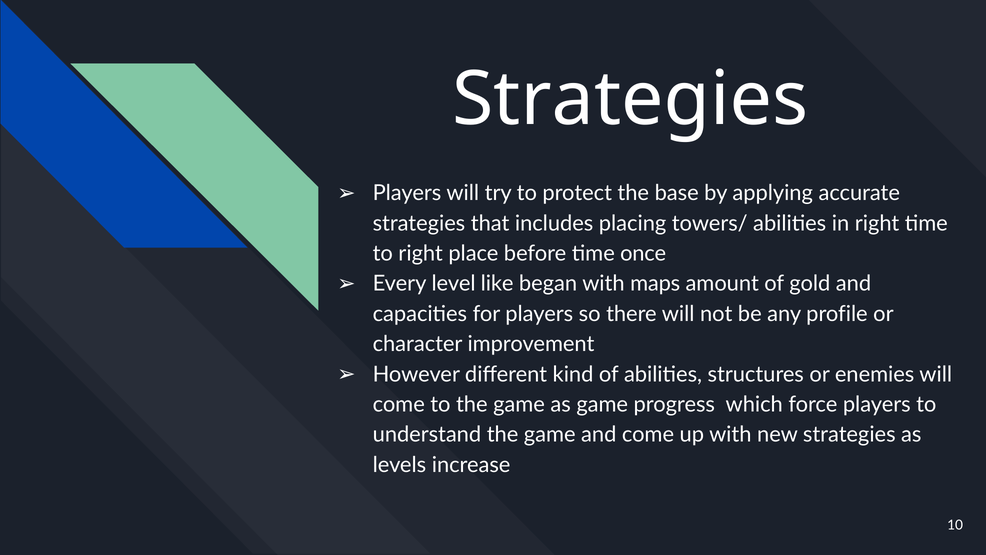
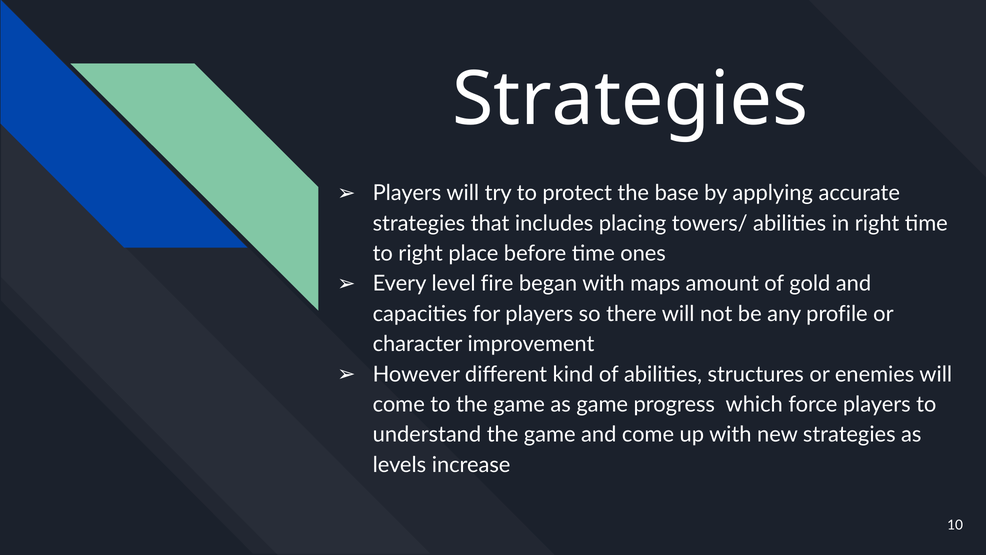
once: once -> ones
like: like -> fire
